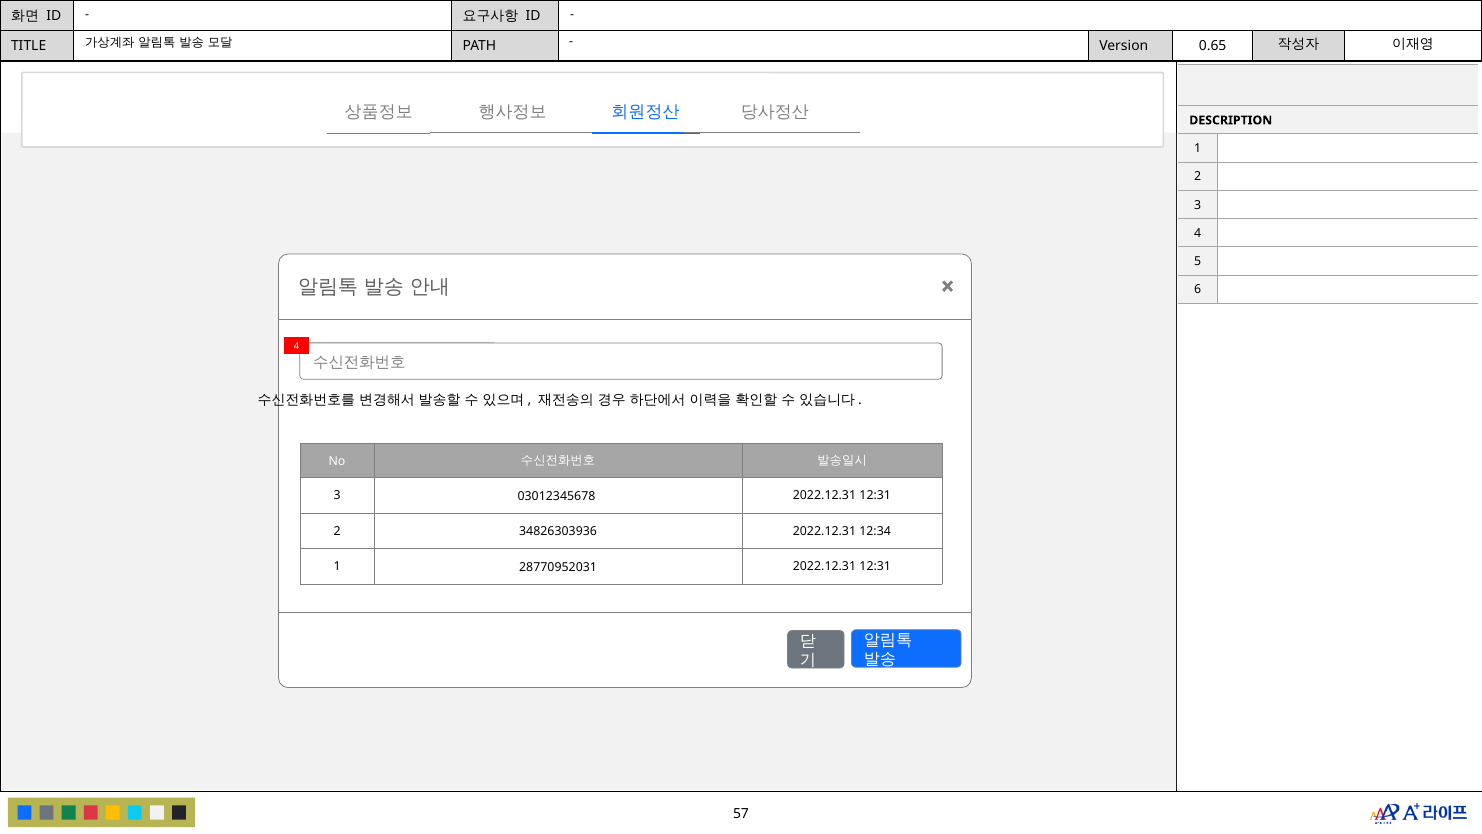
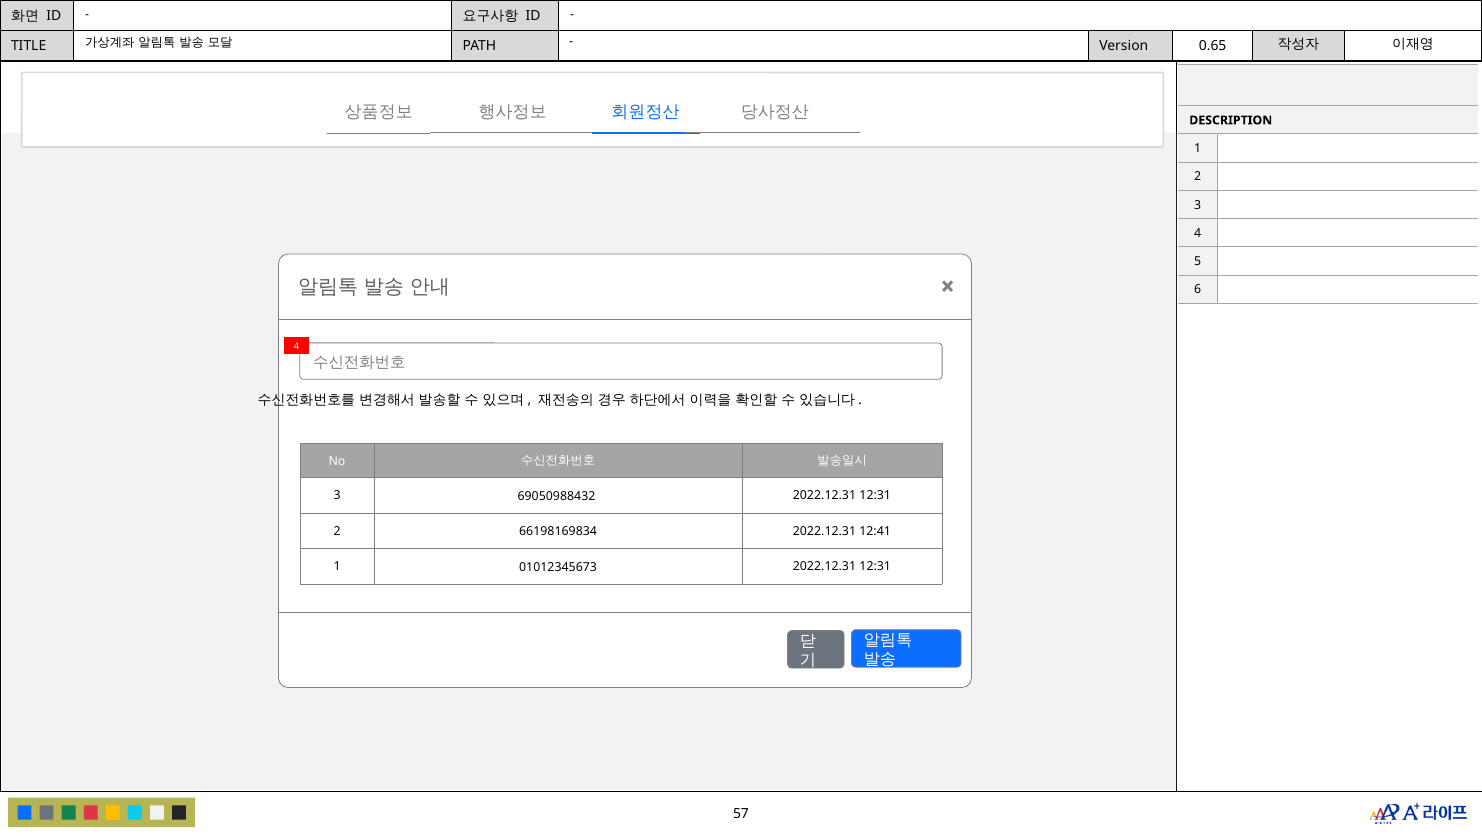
03012345678: 03012345678 -> 69050988432
34826303936: 34826303936 -> 66198169834
12:34: 12:34 -> 12:41
28770952031: 28770952031 -> 01012345673
